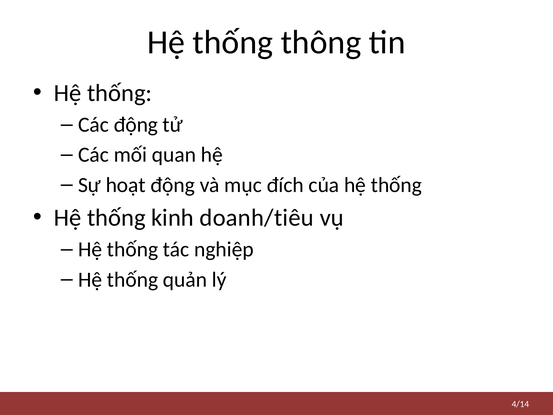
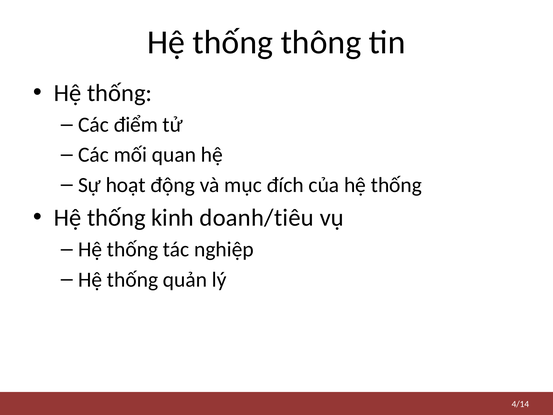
Các động: động -> điểm
